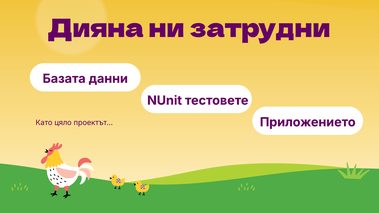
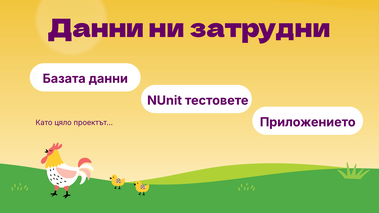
Дияна at (96, 29): Дияна -> Данни
